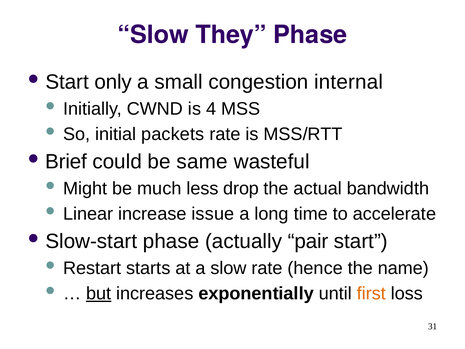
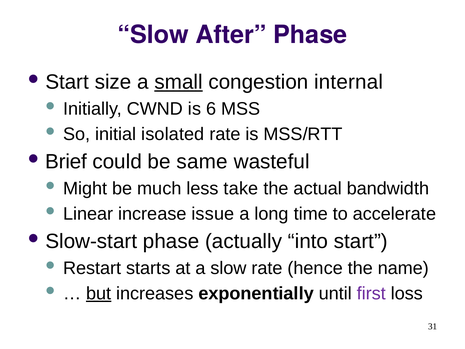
They: They -> After
only: only -> size
small underline: none -> present
4: 4 -> 6
packets: packets -> isolated
drop: drop -> take
pair: pair -> into
first colour: orange -> purple
